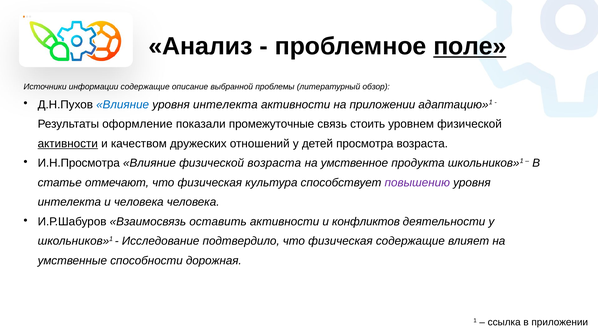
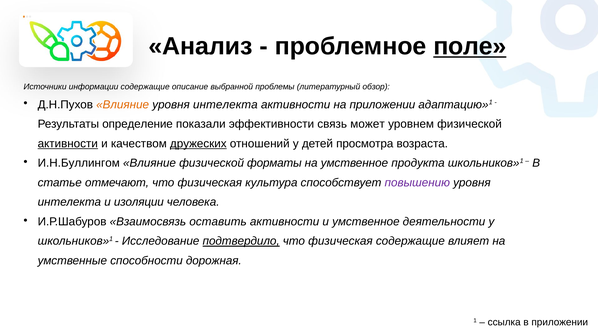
Влияние at (123, 105) colour: blue -> orange
оформление: оформление -> определение
промежуточные: промежуточные -> эффективности
стоить: стоить -> может
дружеских underline: none -> present
И.Н.Просмотра: И.Н.Просмотра -> И.Н.Буллингом
физической возраста: возраста -> форматы
и человека: человека -> изоляции
и конфликтов: конфликтов -> умственное
подтвердило underline: none -> present
